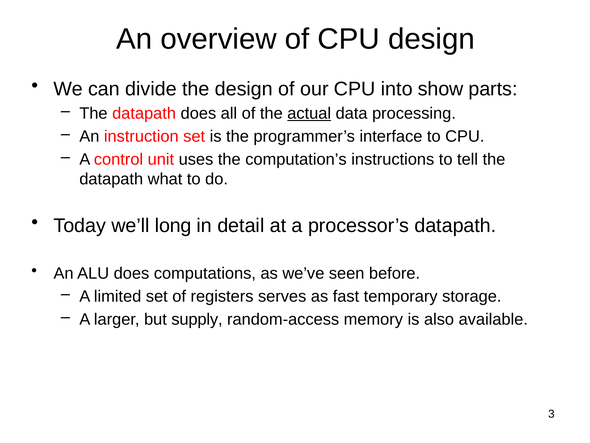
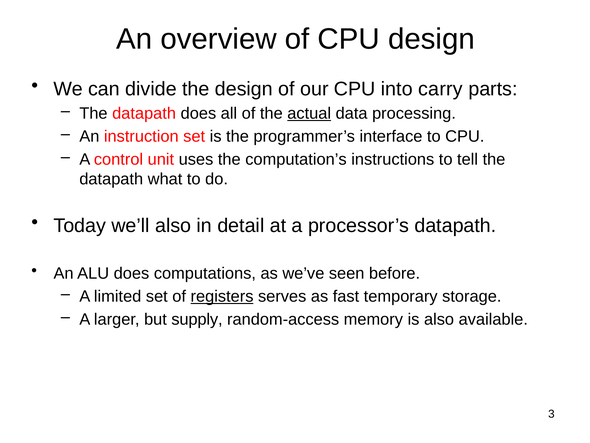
show: show -> carry
we’ll long: long -> also
registers underline: none -> present
